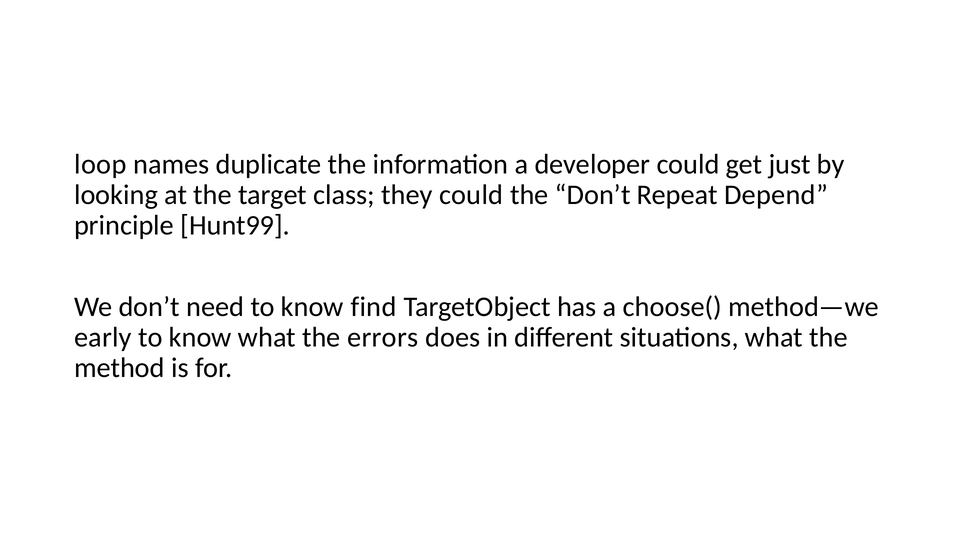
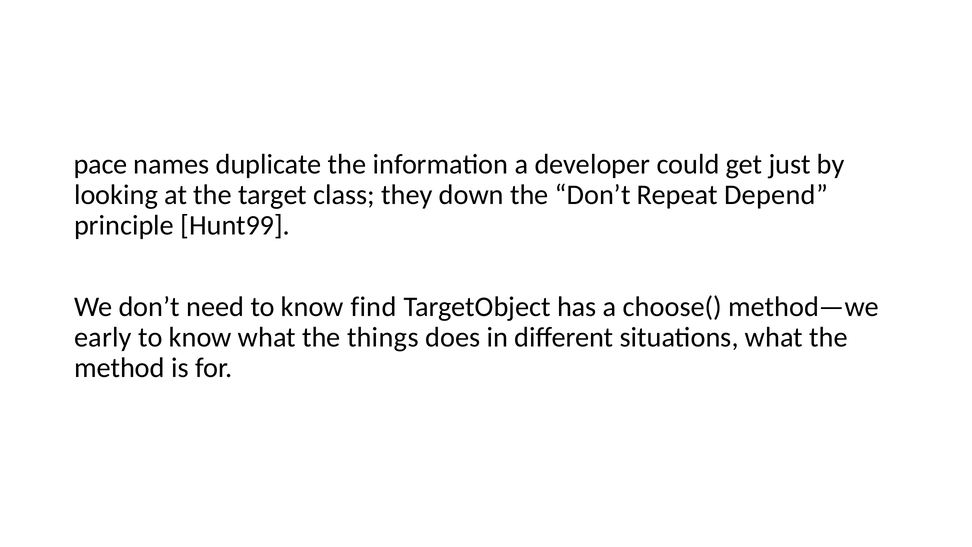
loop: loop -> pace
they could: could -> down
errors: errors -> things
